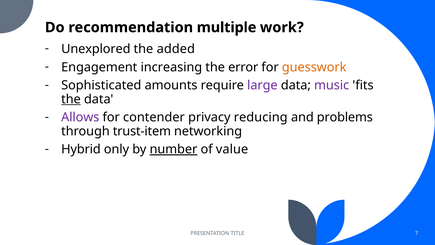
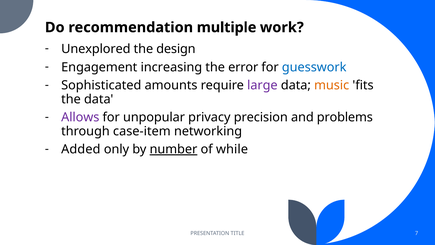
added: added -> design
guesswork colour: orange -> blue
music colour: purple -> orange
the at (71, 99) underline: present -> none
contender: contender -> unpopular
reducing: reducing -> precision
trust-item: trust-item -> case-item
Hybrid: Hybrid -> Added
value: value -> while
